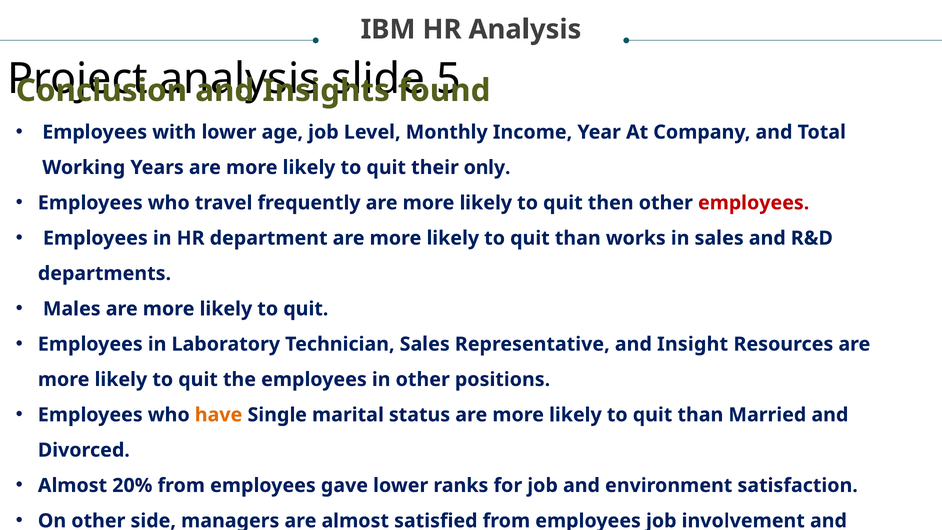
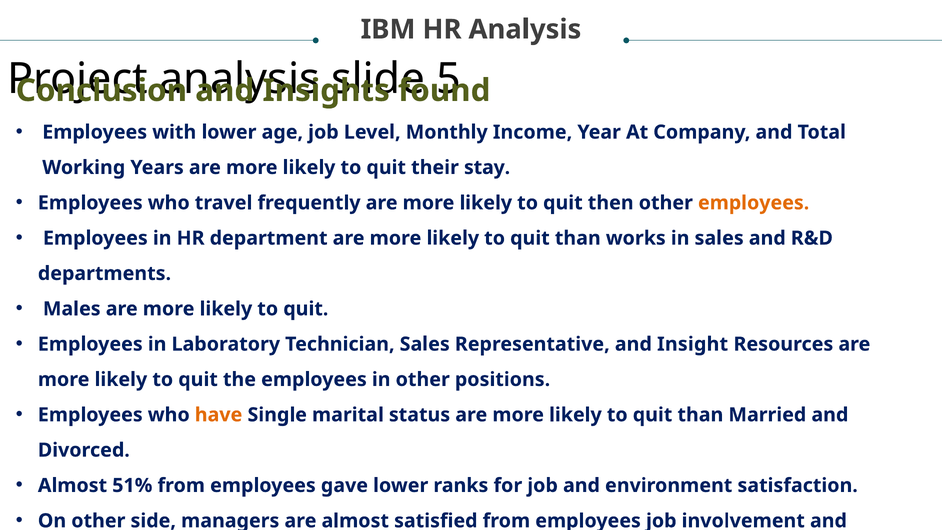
only: only -> stay
employees at (754, 203) colour: red -> orange
20%: 20% -> 51%
